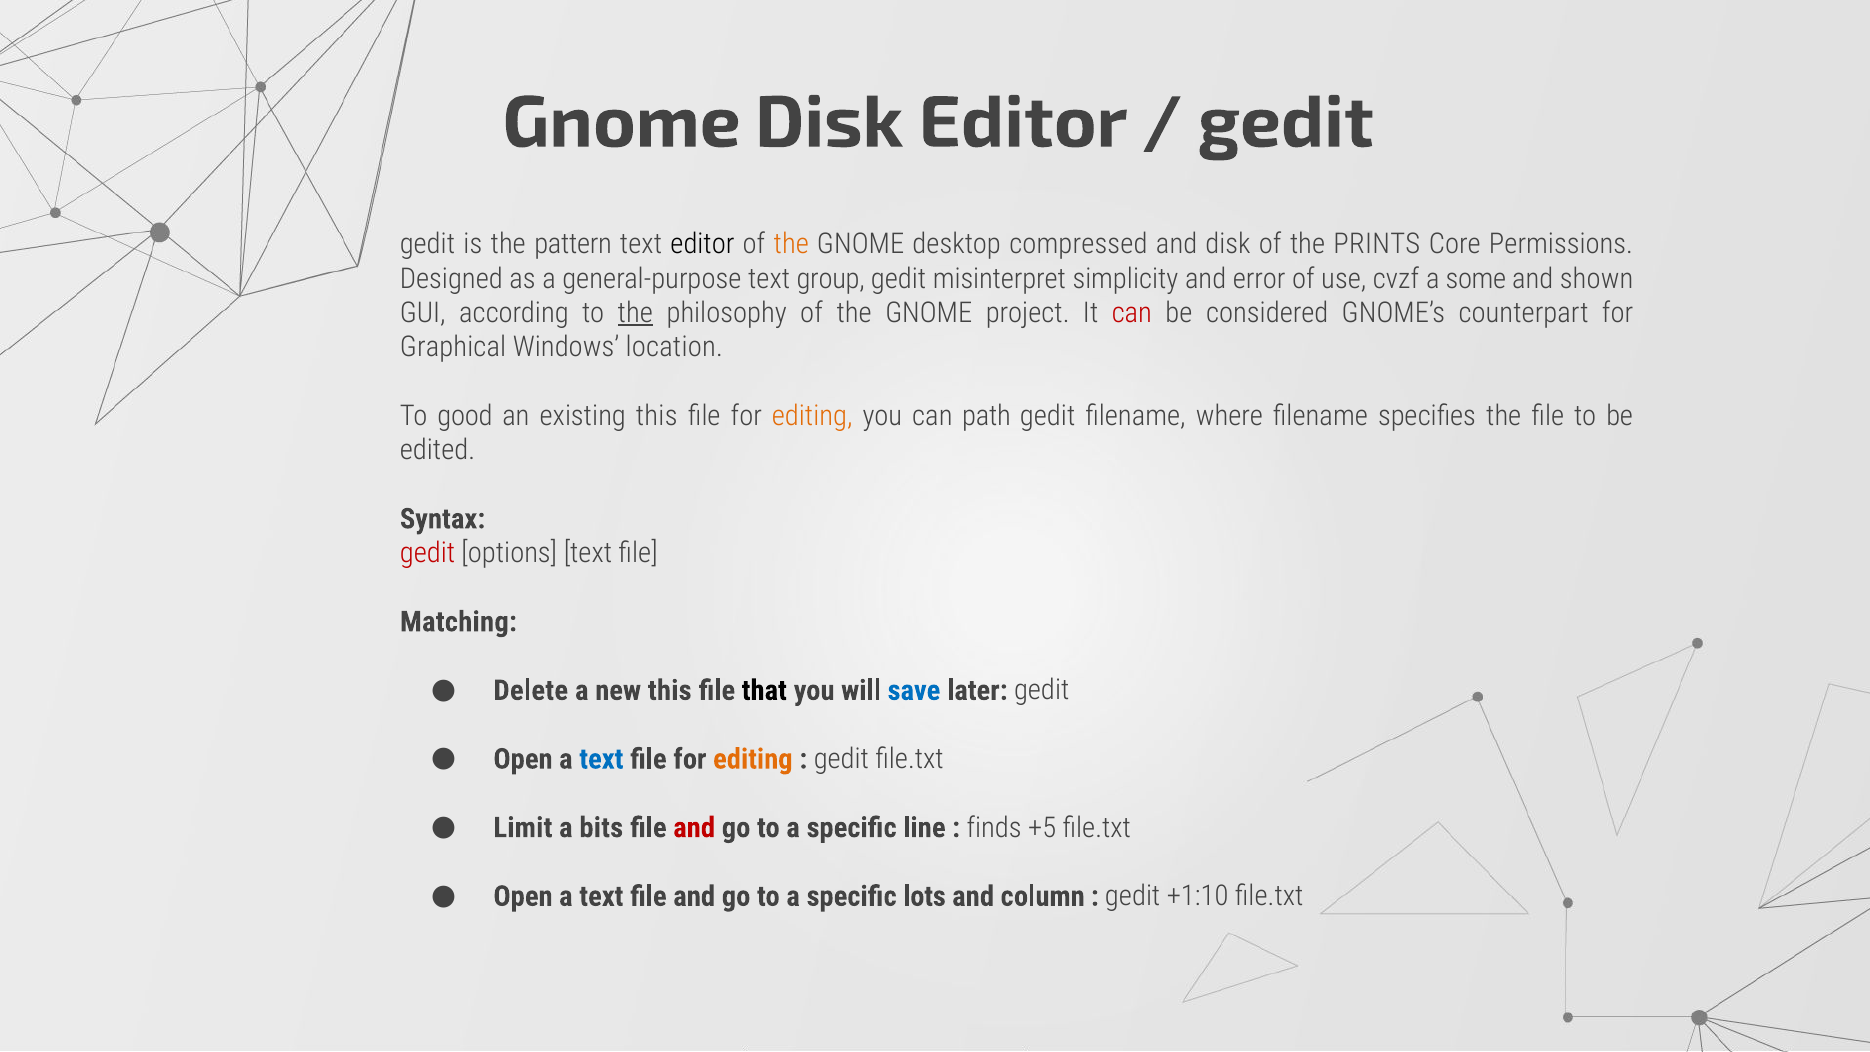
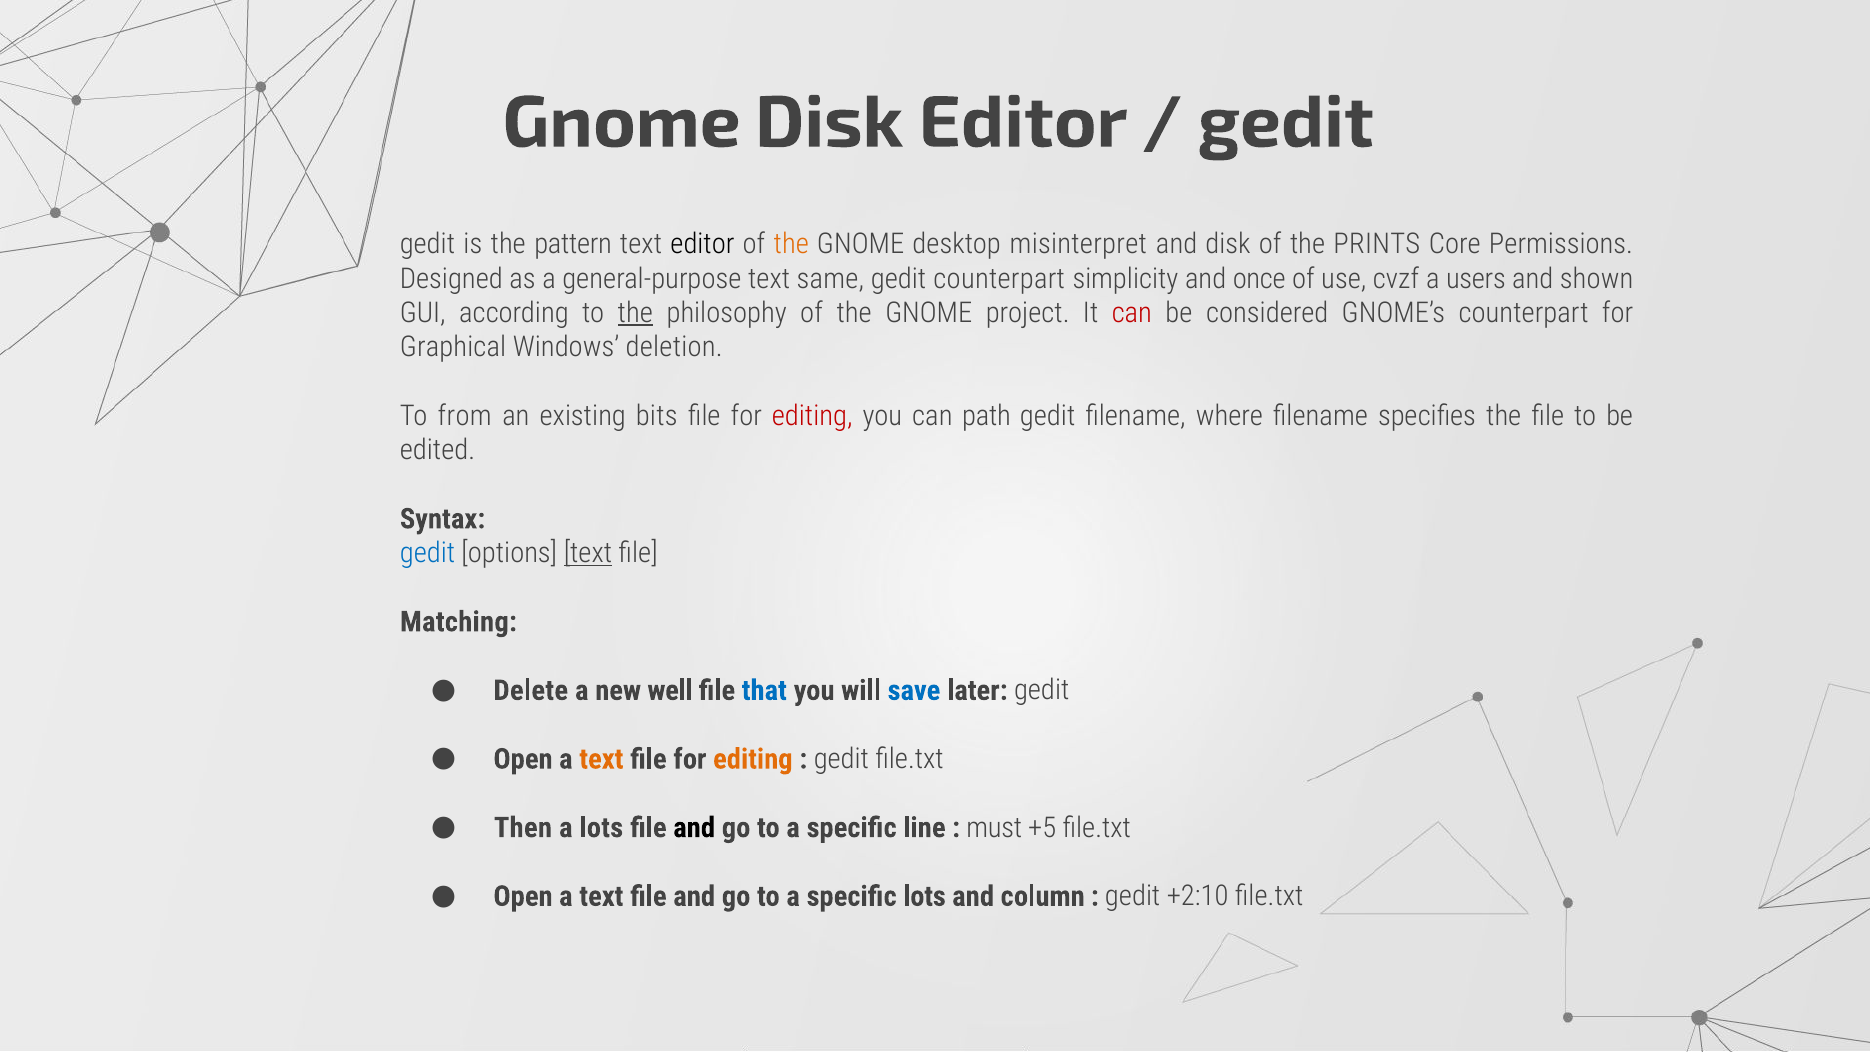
compressed: compressed -> misinterpret
group: group -> same
gedit misinterpret: misinterpret -> counterpart
error: error -> once
some: some -> users
location: location -> deletion
good: good -> from
existing this: this -> bits
editing at (812, 416) colour: orange -> red
gedit at (428, 553) colour: red -> blue
text at (588, 553) underline: none -> present
new this: this -> well
that colour: black -> blue
text at (601, 759) colour: blue -> orange
Limit: Limit -> Then
a bits: bits -> lots
and at (694, 828) colour: red -> black
finds: finds -> must
+1:10: +1:10 -> +2:10
